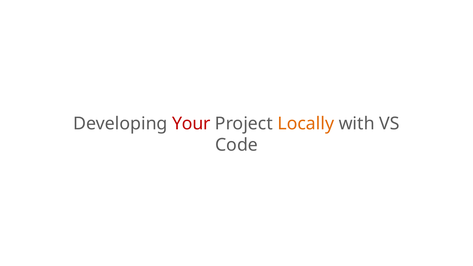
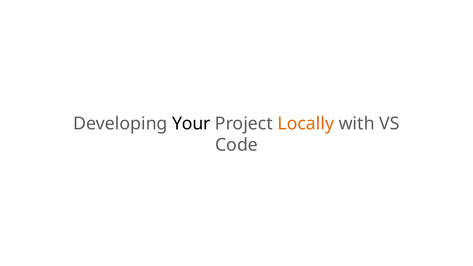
Your colour: red -> black
